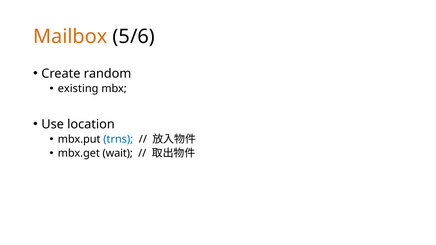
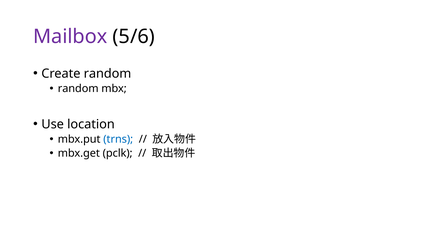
Mailbox colour: orange -> purple
existing at (78, 89): existing -> random
wait: wait -> pclk
